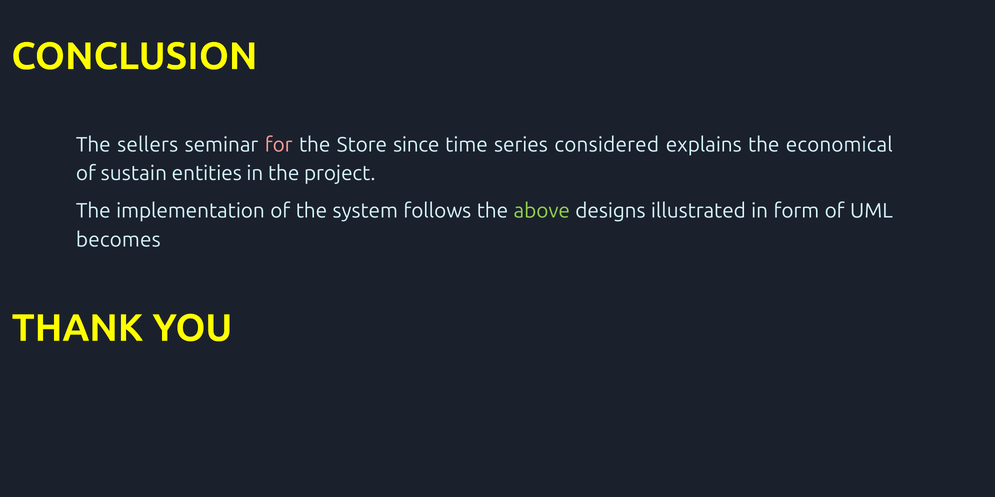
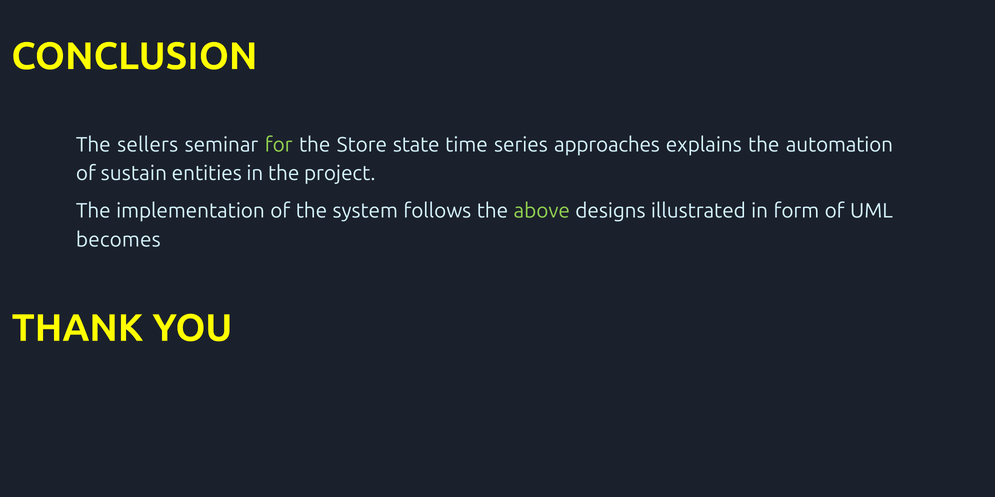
for colour: pink -> light green
since: since -> state
considered: considered -> approaches
economical: economical -> automation
